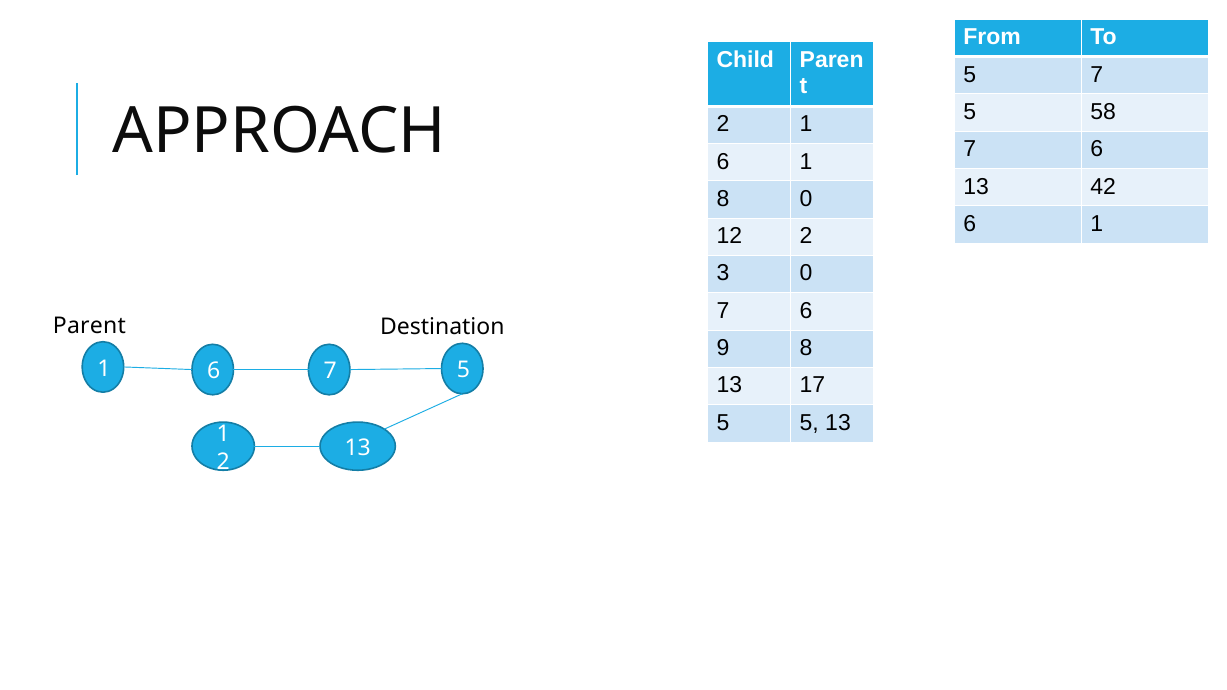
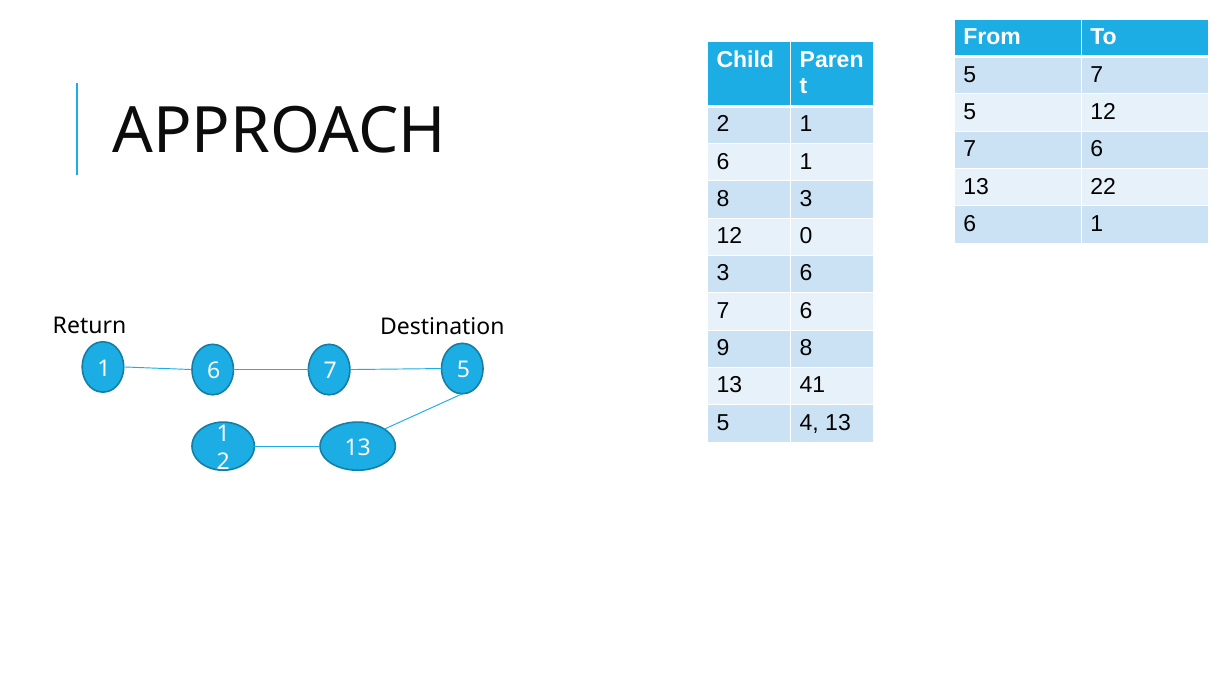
5 58: 58 -> 12
42: 42 -> 22
8 0: 0 -> 3
12 2: 2 -> 0
3 0: 0 -> 6
Parent: Parent -> Return
17: 17 -> 41
5 5: 5 -> 4
